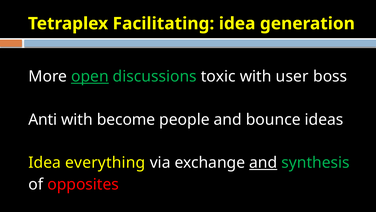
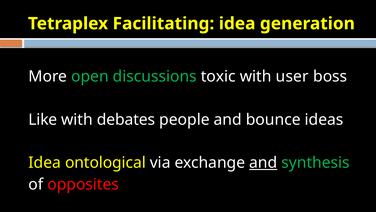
open underline: present -> none
Anti: Anti -> Like
become: become -> debates
everything: everything -> ontological
